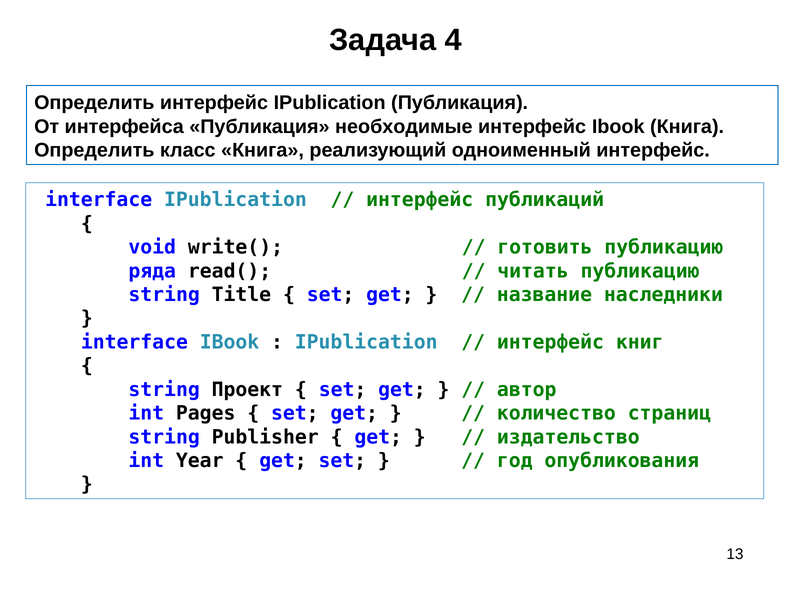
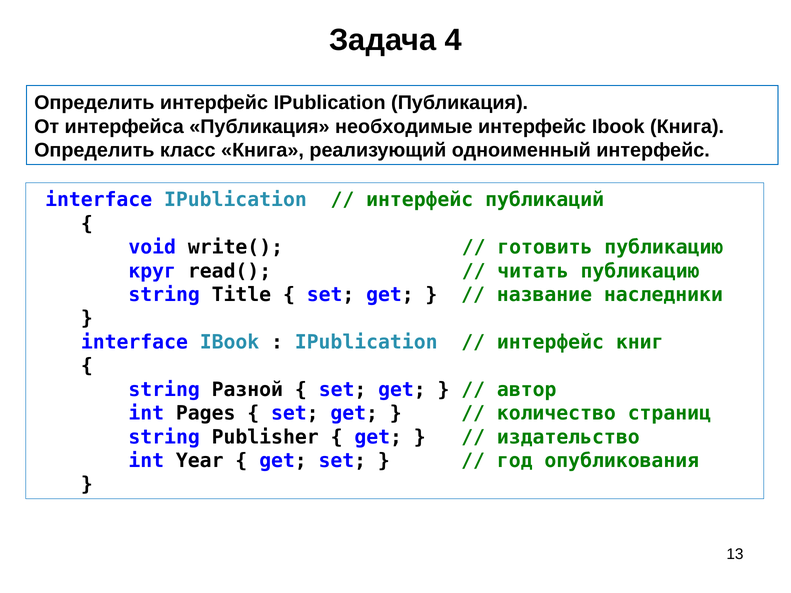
ряда: ряда -> круг
Проект: Проект -> Разной
